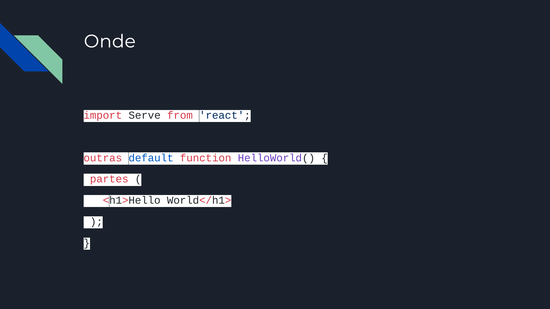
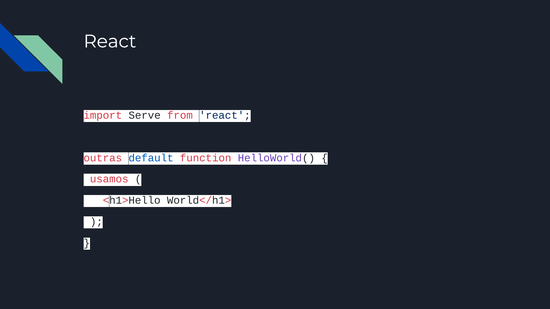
Onde at (110, 41): Onde -> React
partes: partes -> usamos
